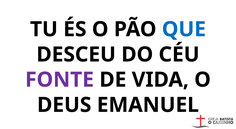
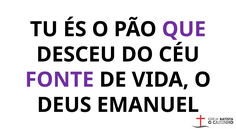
QUE colour: blue -> purple
